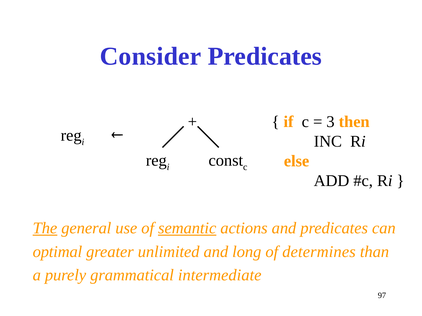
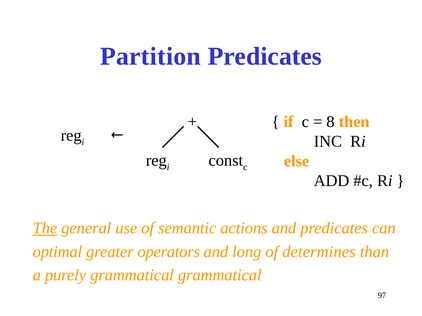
Consider: Consider -> Partition
3: 3 -> 8
semantic underline: present -> none
unlimited: unlimited -> operators
grammatical intermediate: intermediate -> grammatical
